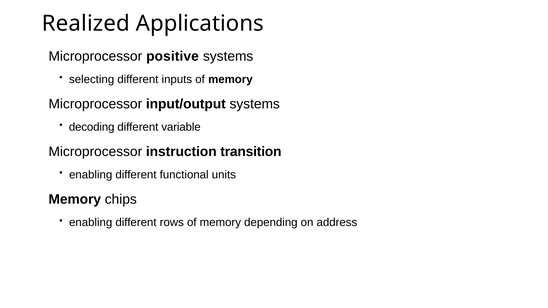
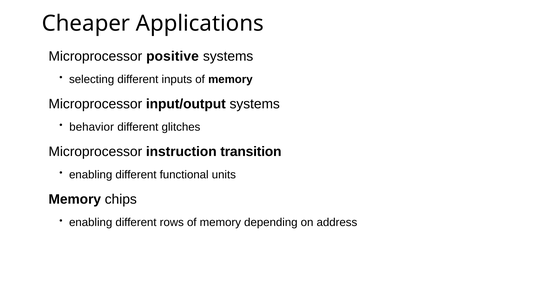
Realized: Realized -> Cheaper
decoding: decoding -> behavior
variable: variable -> glitches
